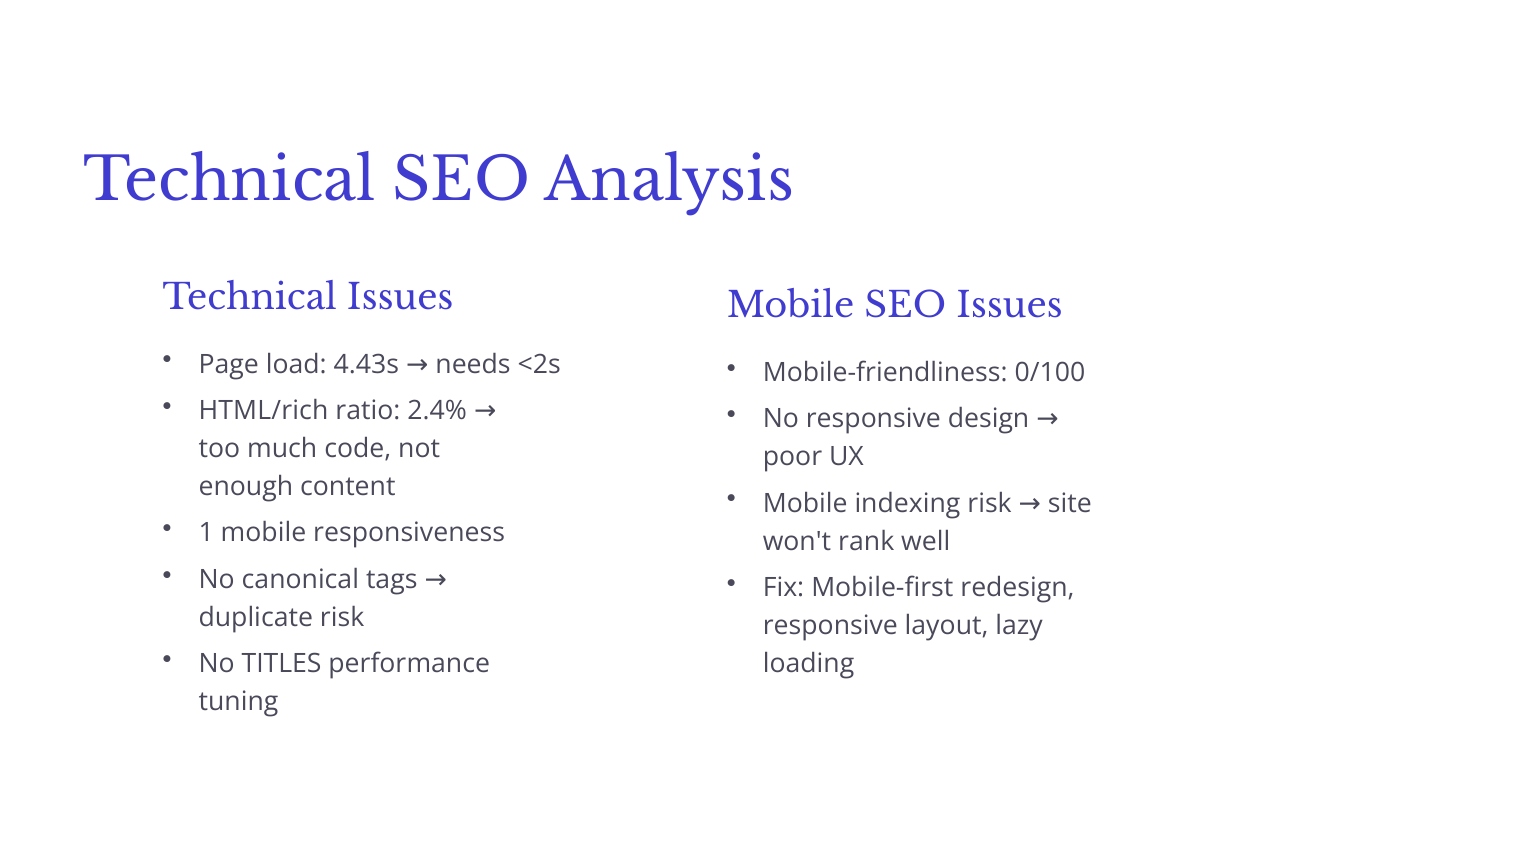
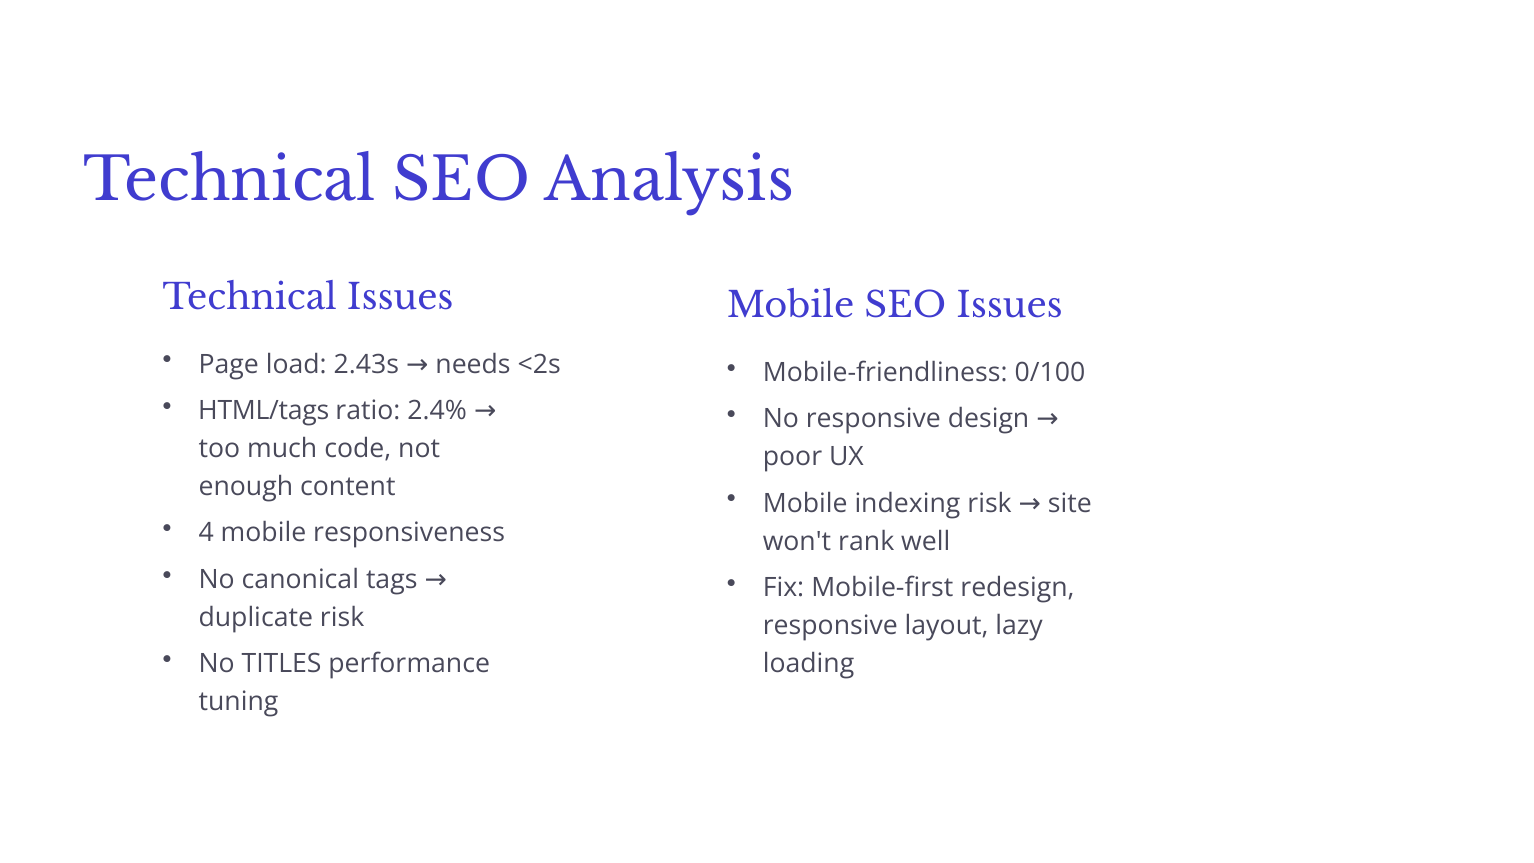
4.43s: 4.43s -> 2.43s
HTML/rich: HTML/rich -> HTML/tags
1: 1 -> 4
